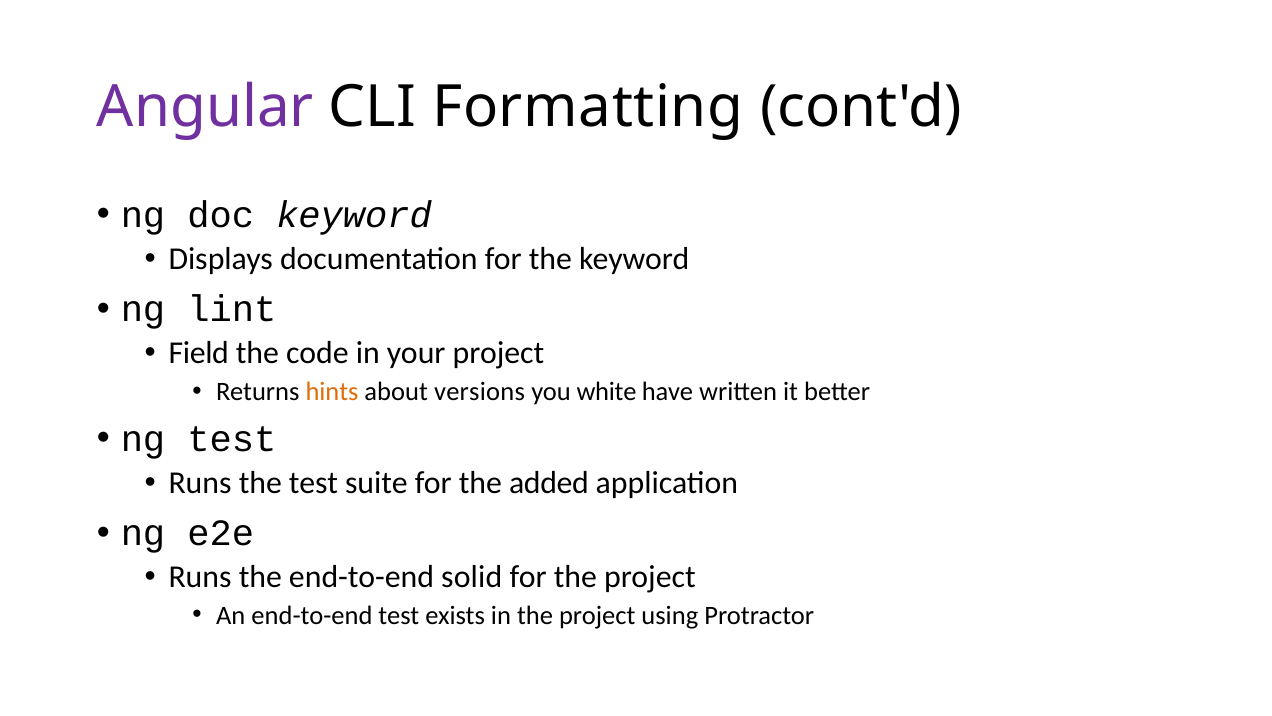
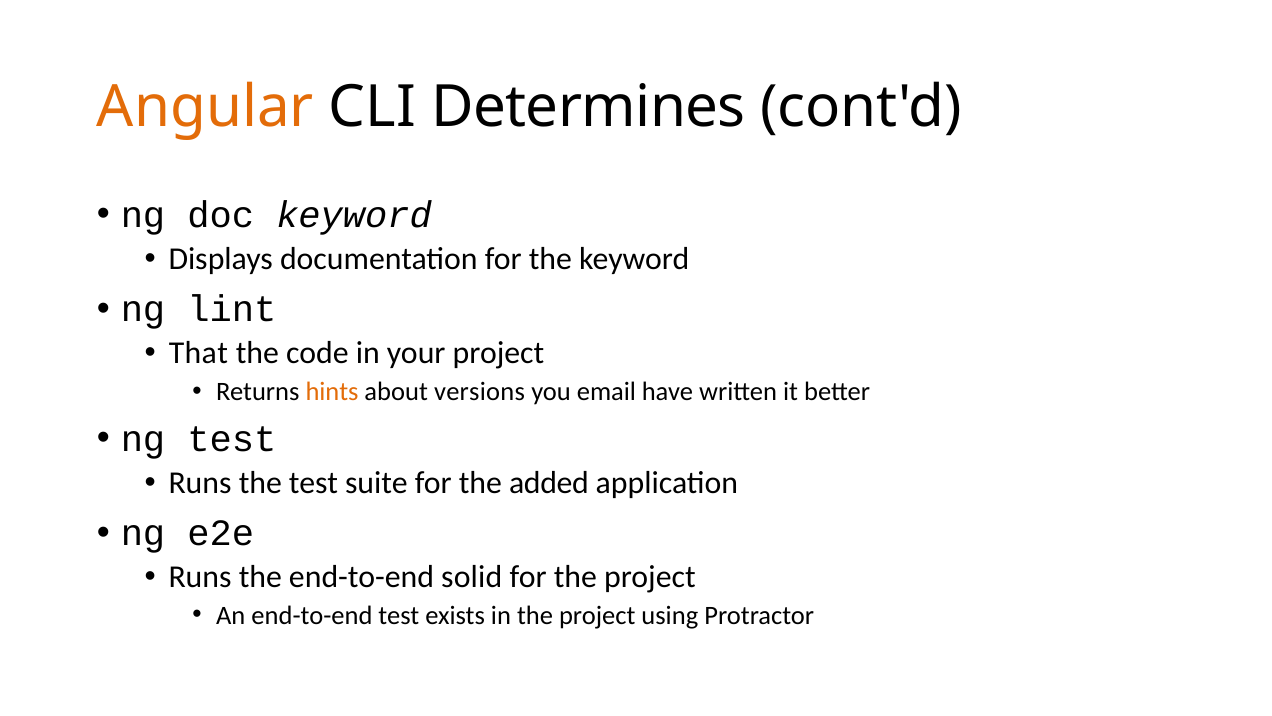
Angular colour: purple -> orange
Formatting: Formatting -> Determines
Field: Field -> That
white: white -> email
